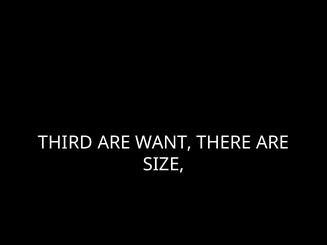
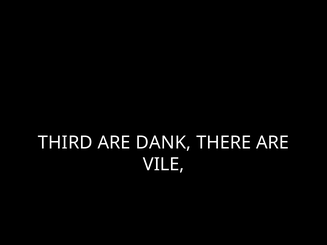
WANT: WANT -> DANK
SIZE: SIZE -> VILE
